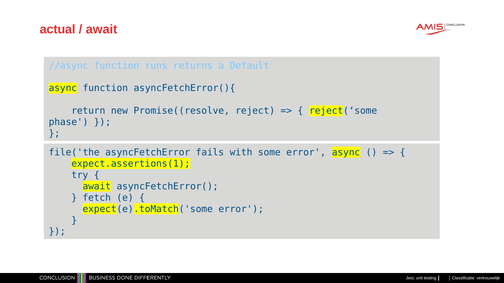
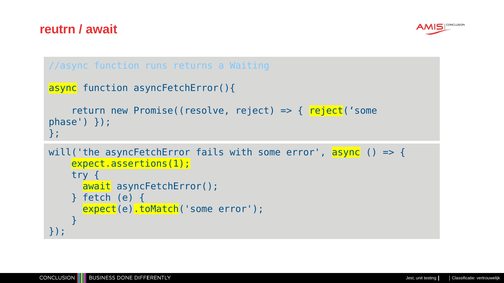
actual: actual -> reutrn
Default: Default -> Waiting
file('the: file('the -> will('the
